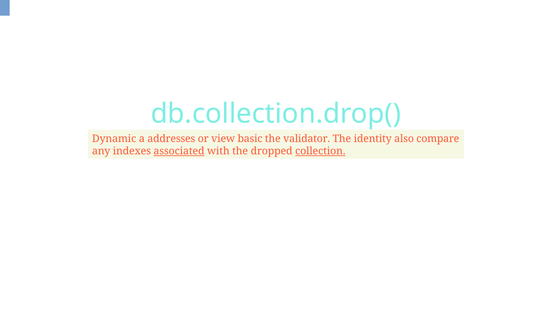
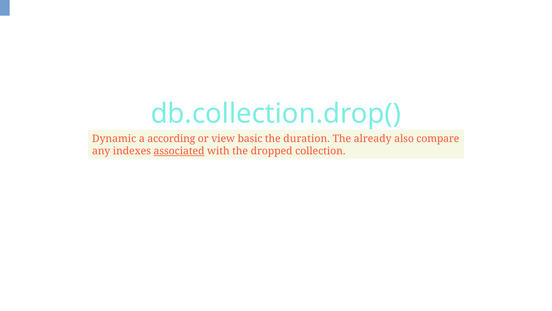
addresses: addresses -> according
validator: validator -> duration
identity: identity -> already
collection underline: present -> none
